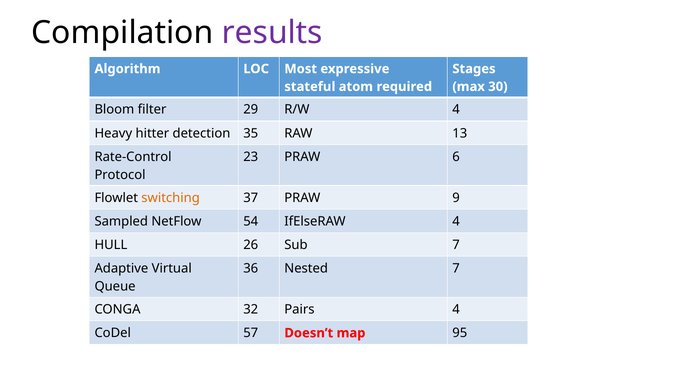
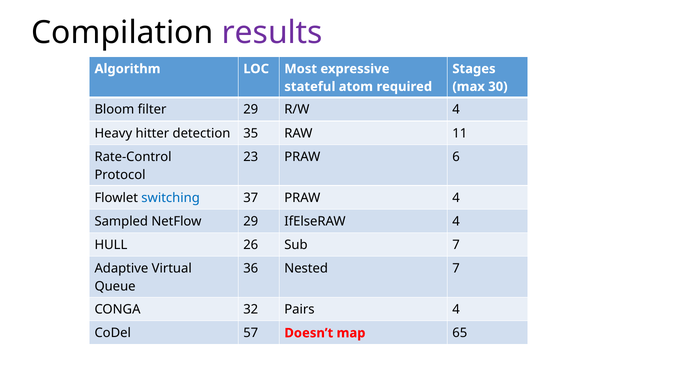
13: 13 -> 11
switching colour: orange -> blue
PRAW 9: 9 -> 4
NetFlow 54: 54 -> 29
95: 95 -> 65
